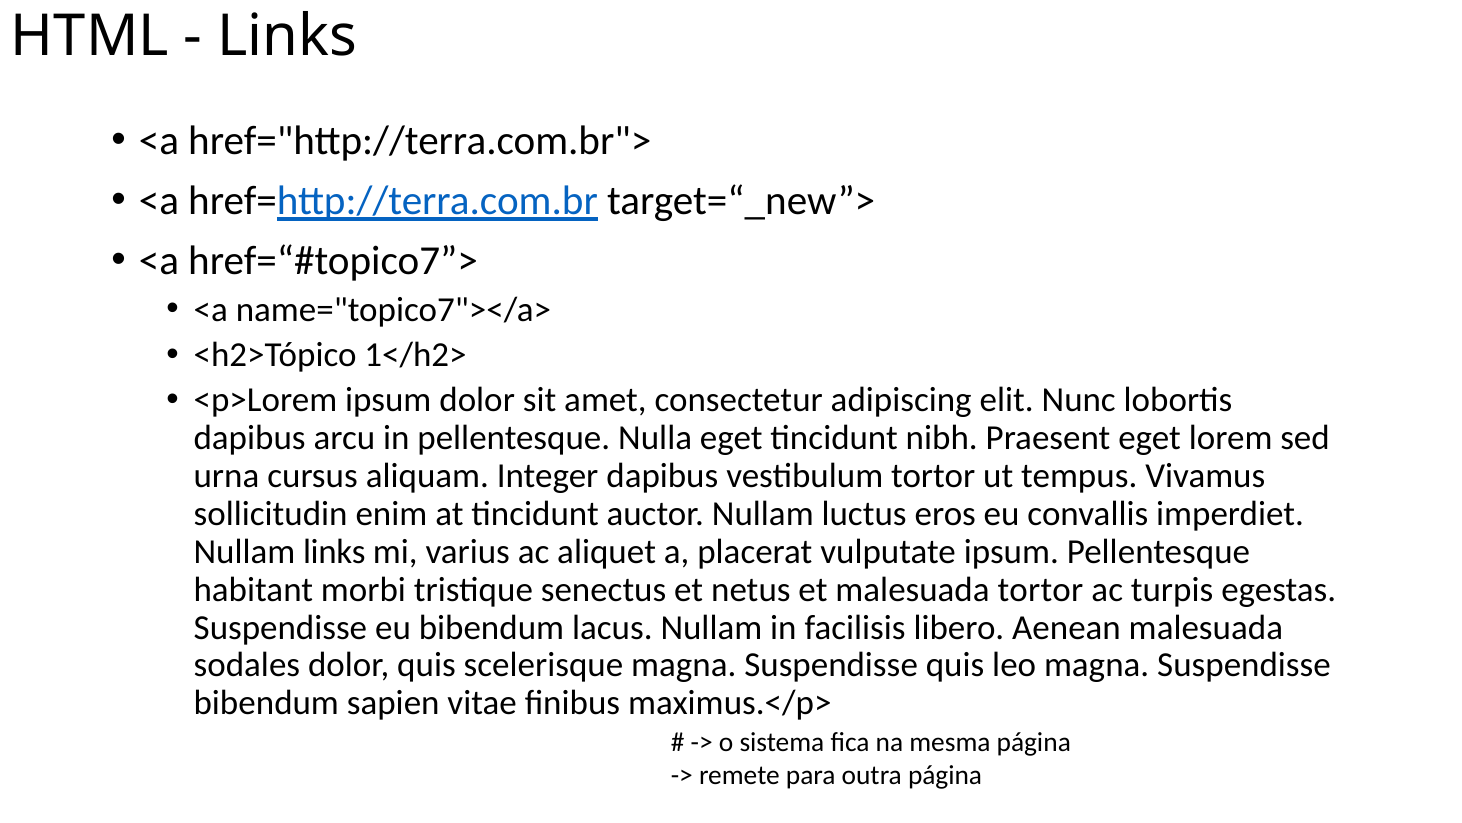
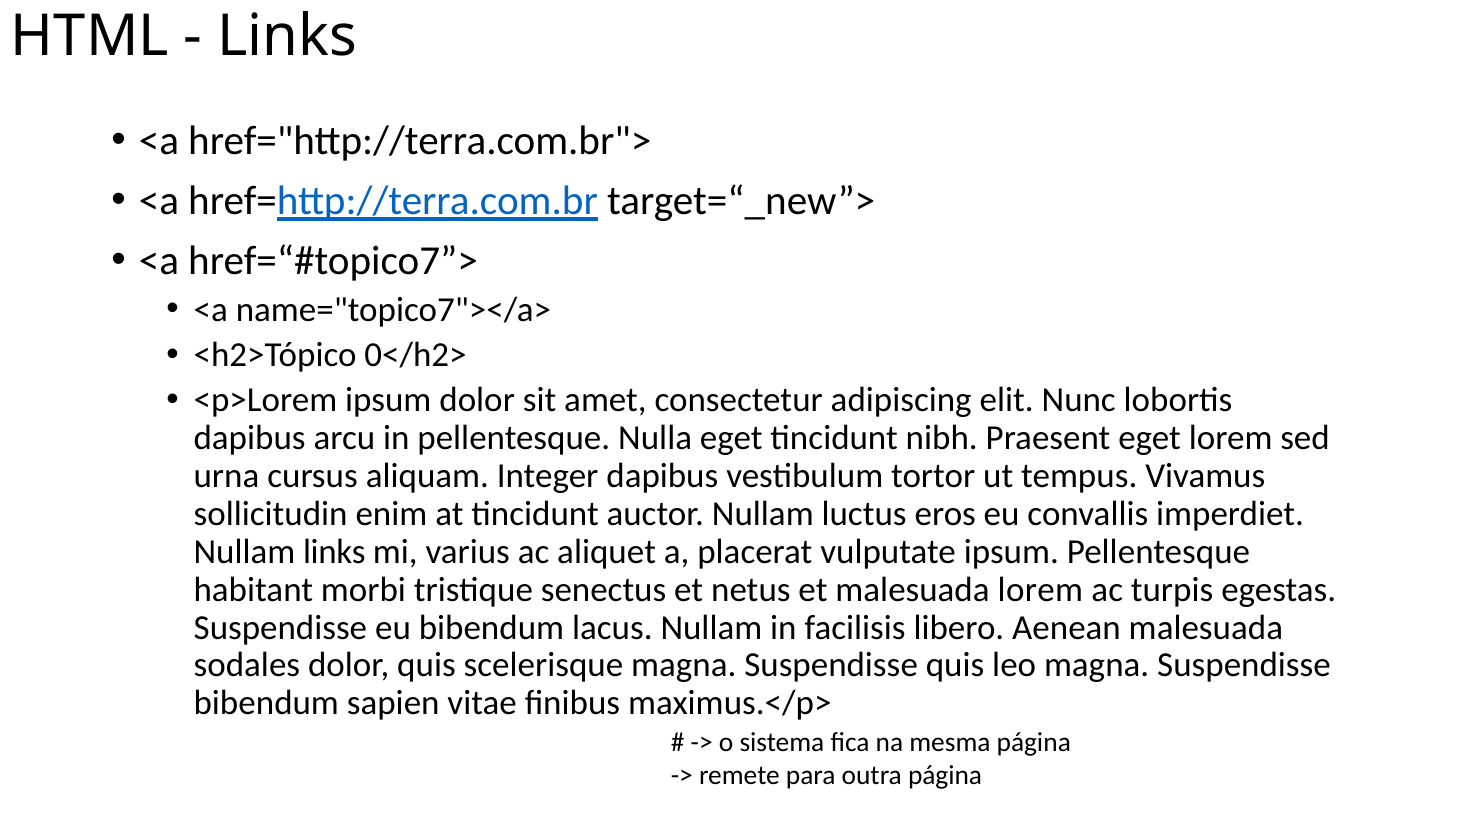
1</h2>: 1</h2> -> 0</h2>
malesuada tortor: tortor -> lorem
